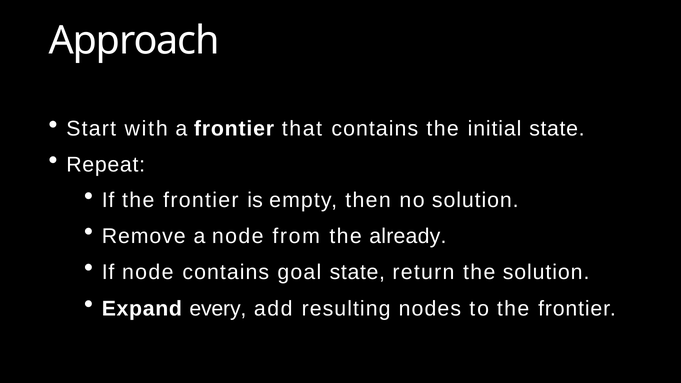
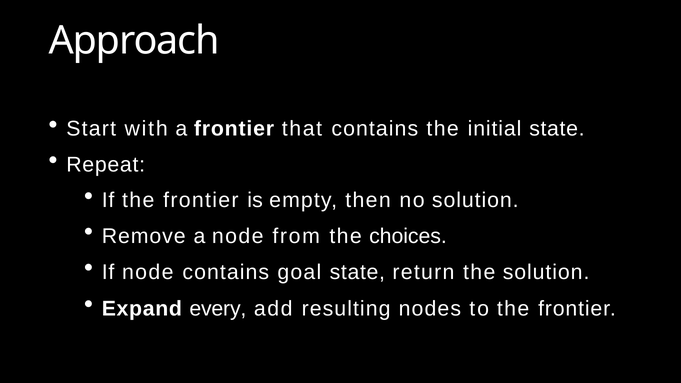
already: already -> choices
